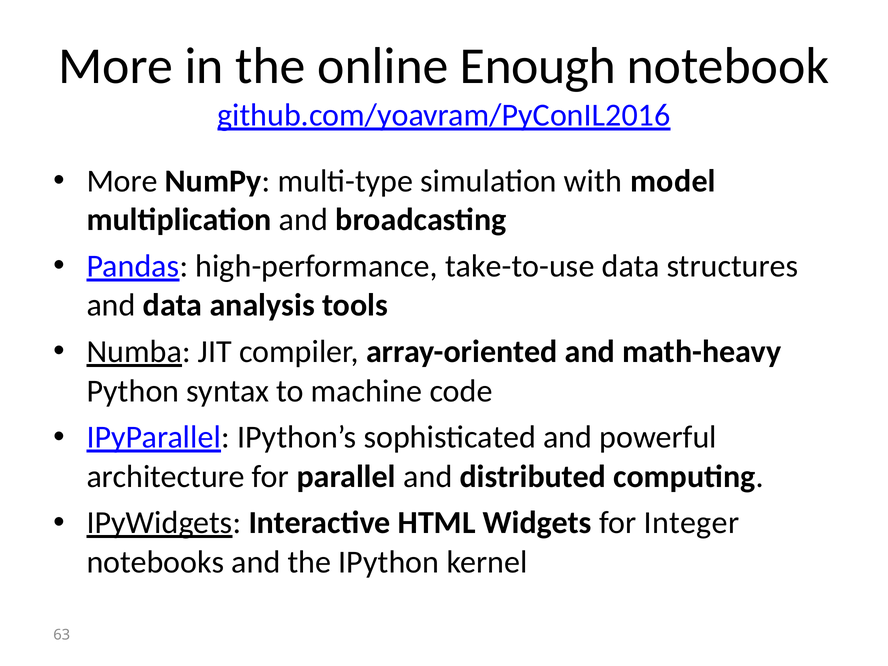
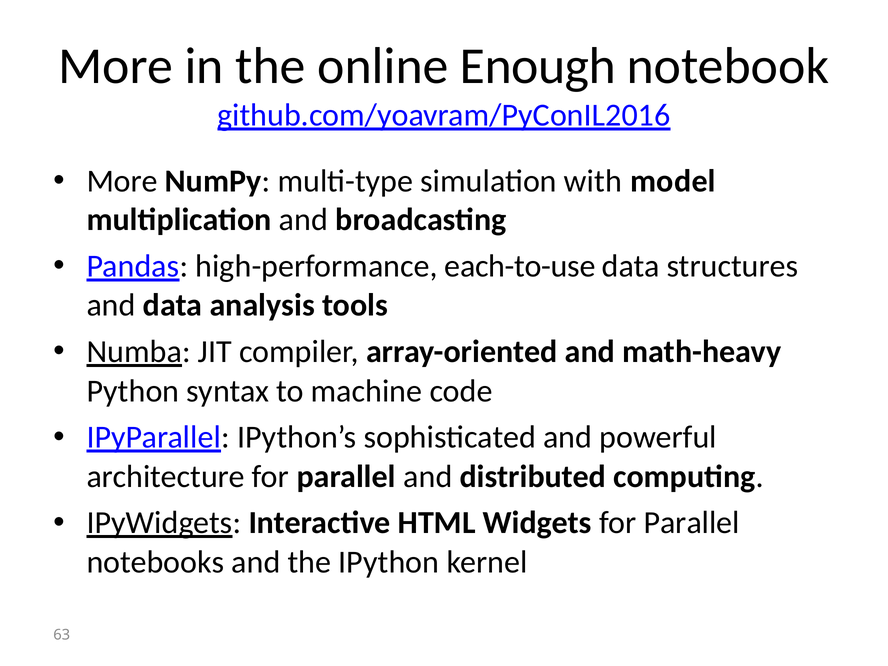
take-to-use: take-to-use -> each-to-use
Widgets for Integer: Integer -> Parallel
